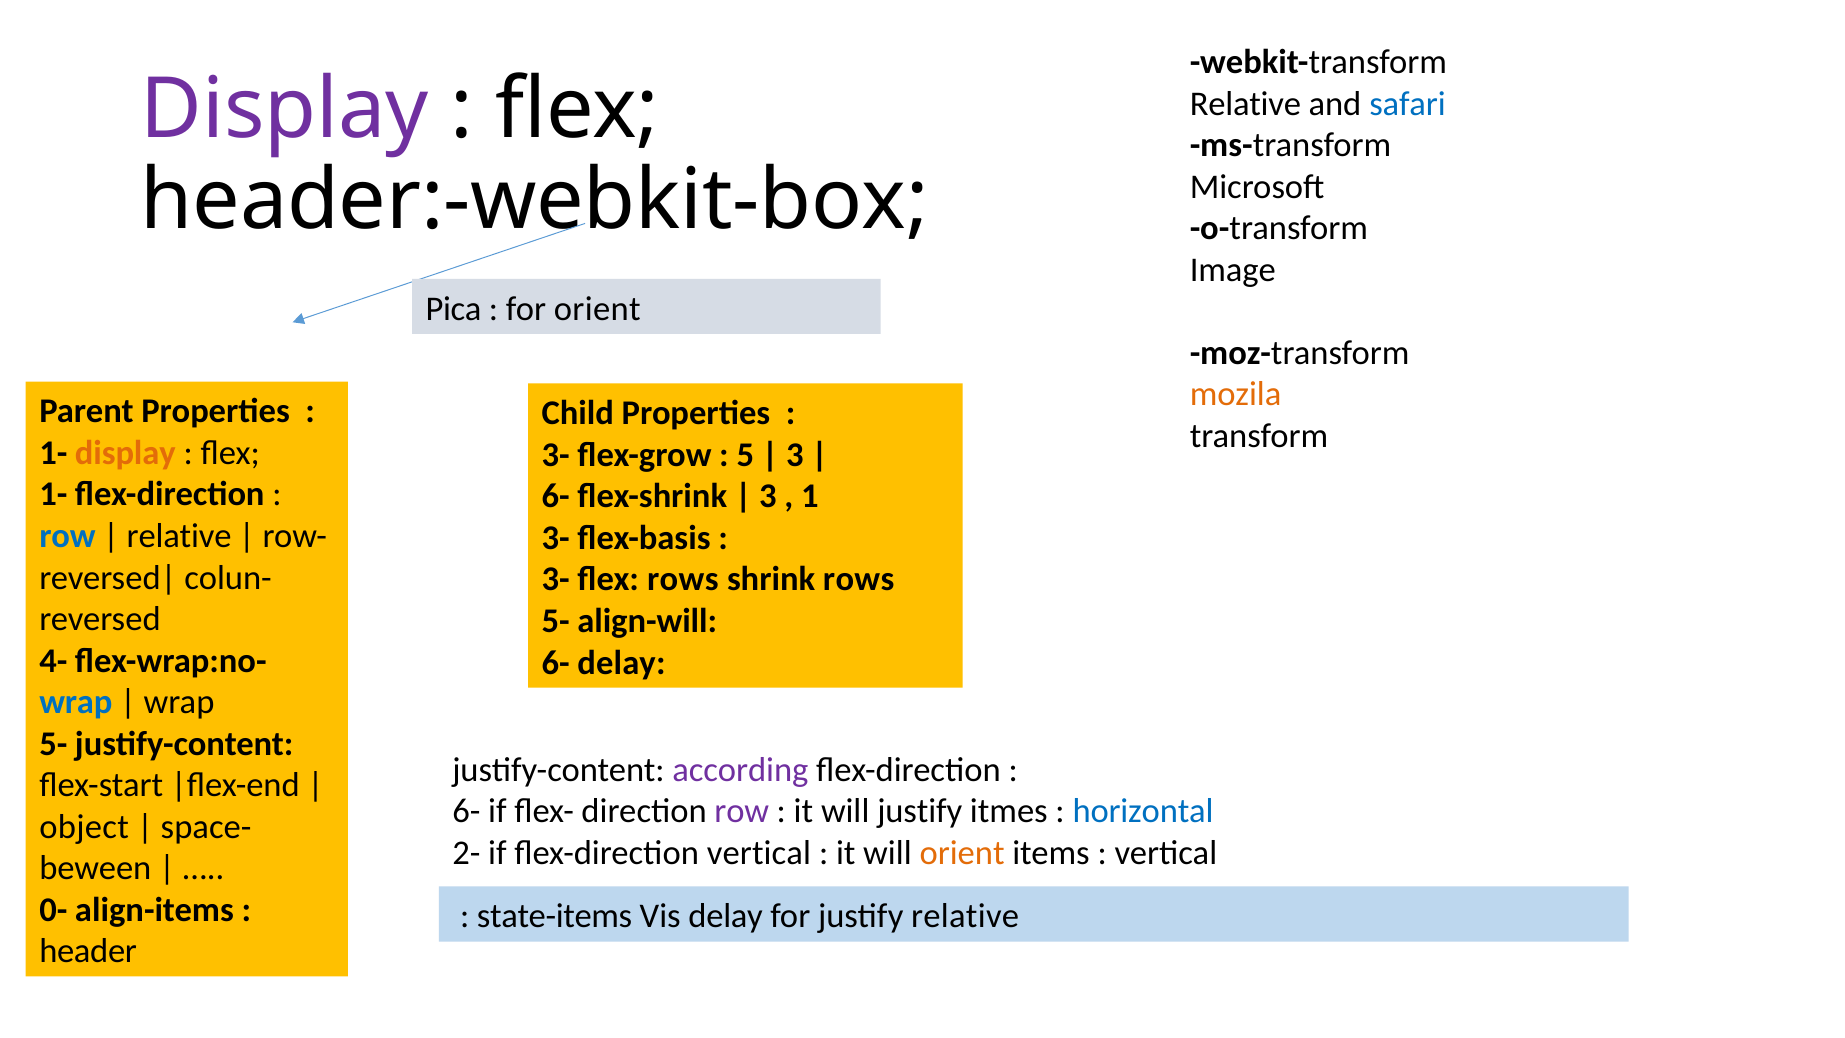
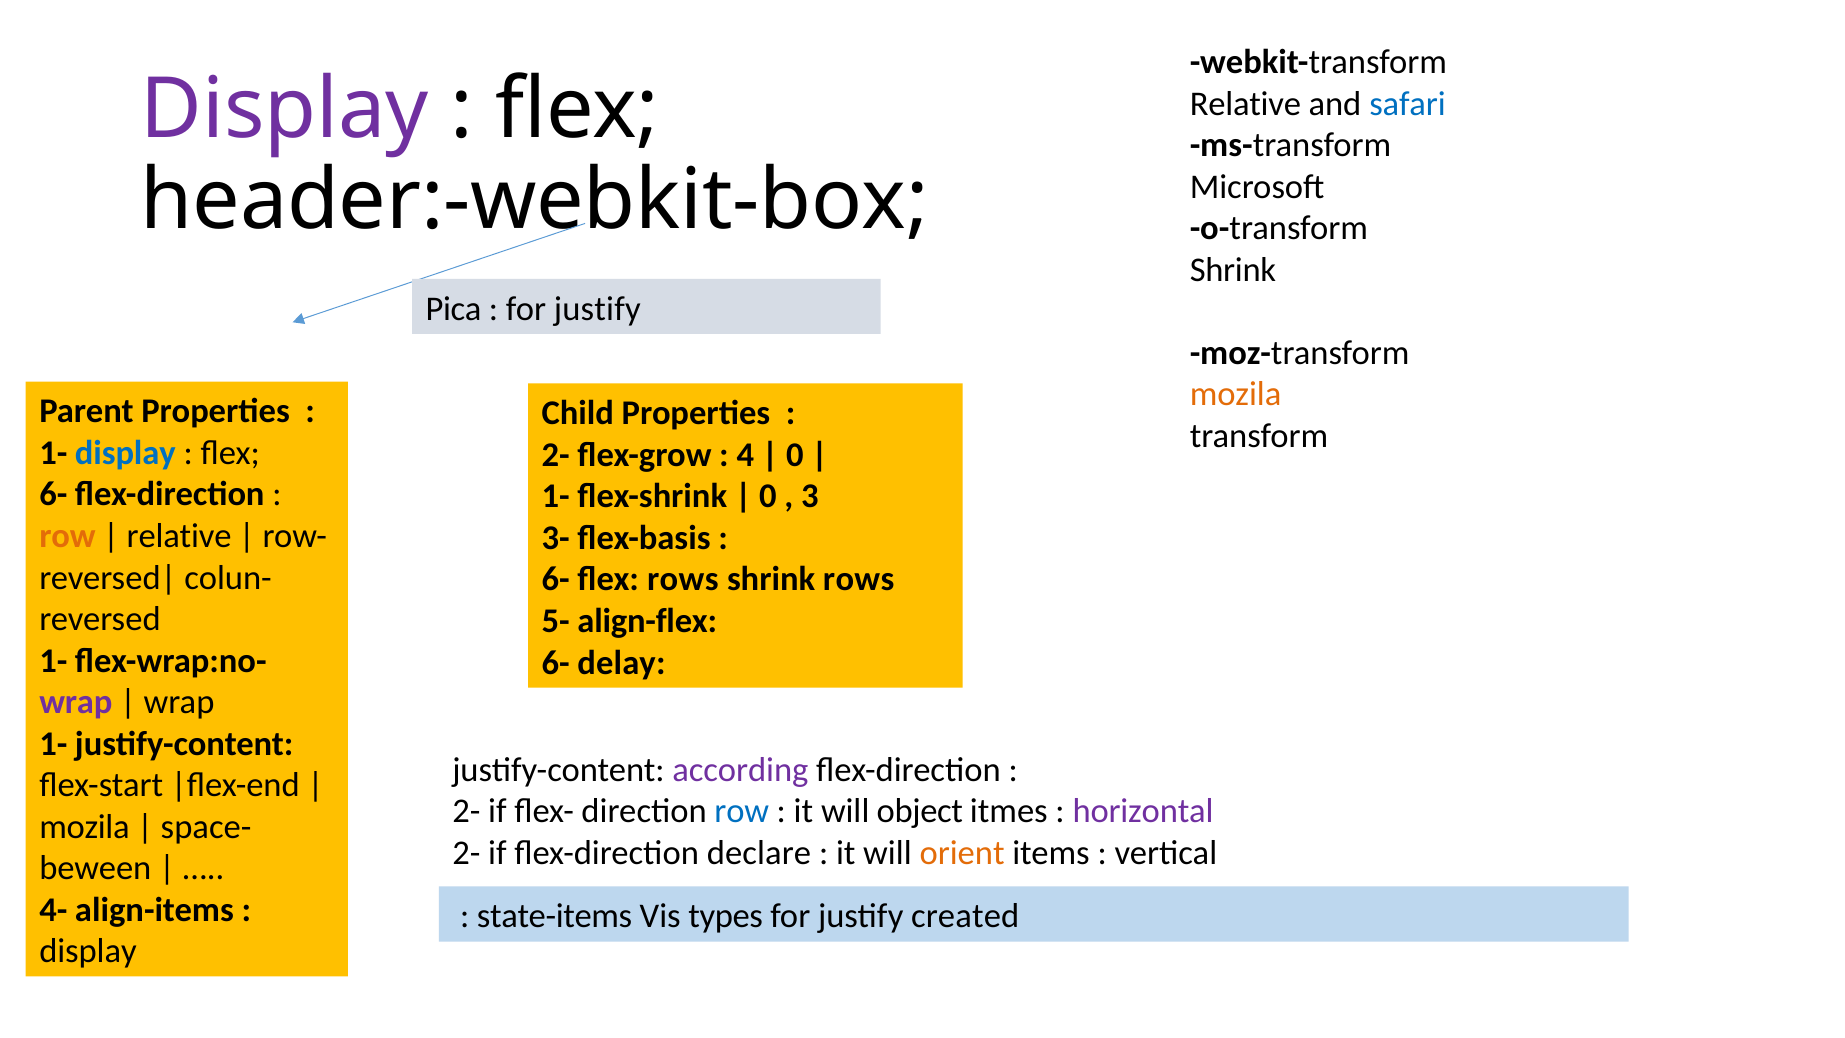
Image at (1233, 270): Image -> Shrink
orient at (597, 309): orient -> justify
display at (125, 453) colour: orange -> blue
3- at (556, 455): 3- -> 2-
5: 5 -> 4
3 at (795, 455): 3 -> 0
1- at (53, 494): 1- -> 6-
6- at (556, 496): 6- -> 1-
3 at (768, 496): 3 -> 0
1: 1 -> 3
row at (67, 536) colour: blue -> orange
3- at (556, 579): 3- -> 6-
align-will: align-will -> align-flex
4- at (53, 661): 4- -> 1-
wrap at (76, 702) colour: blue -> purple
5- at (53, 744): 5- -> 1-
6- at (466, 811): 6- -> 2-
row at (742, 811) colour: purple -> blue
will justify: justify -> object
horizontal colour: blue -> purple
object at (84, 827): object -> mozila
flex-direction vertical: vertical -> declare
0-: 0- -> 4-
Vis delay: delay -> types
justify relative: relative -> created
header at (88, 951): header -> display
